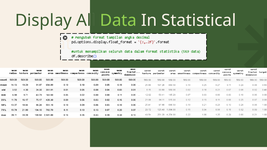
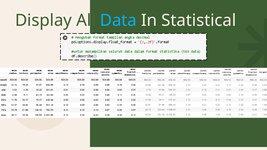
Data colour: light green -> light blue
